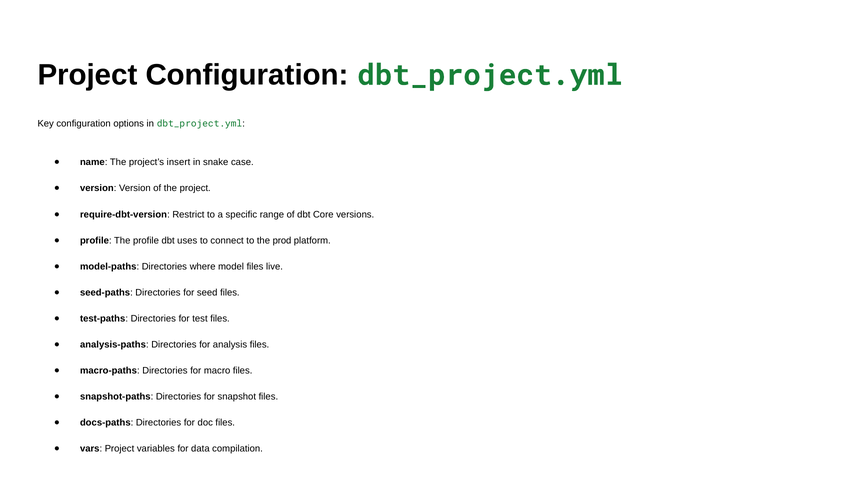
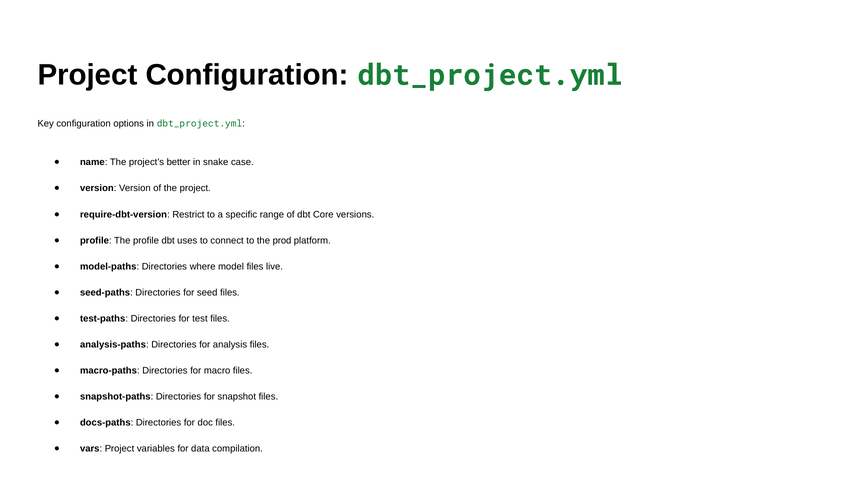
insert: insert -> better
